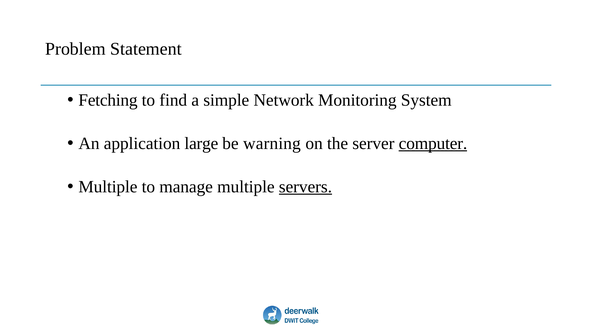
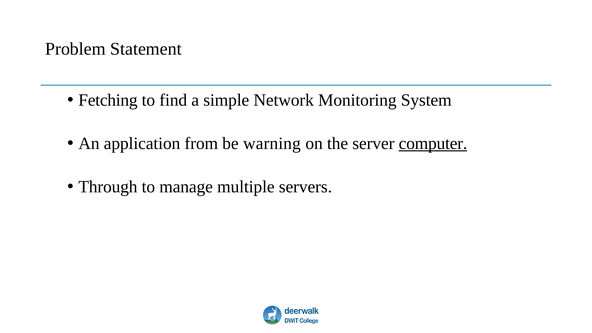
large: large -> from
Multiple at (108, 187): Multiple -> Through
servers underline: present -> none
